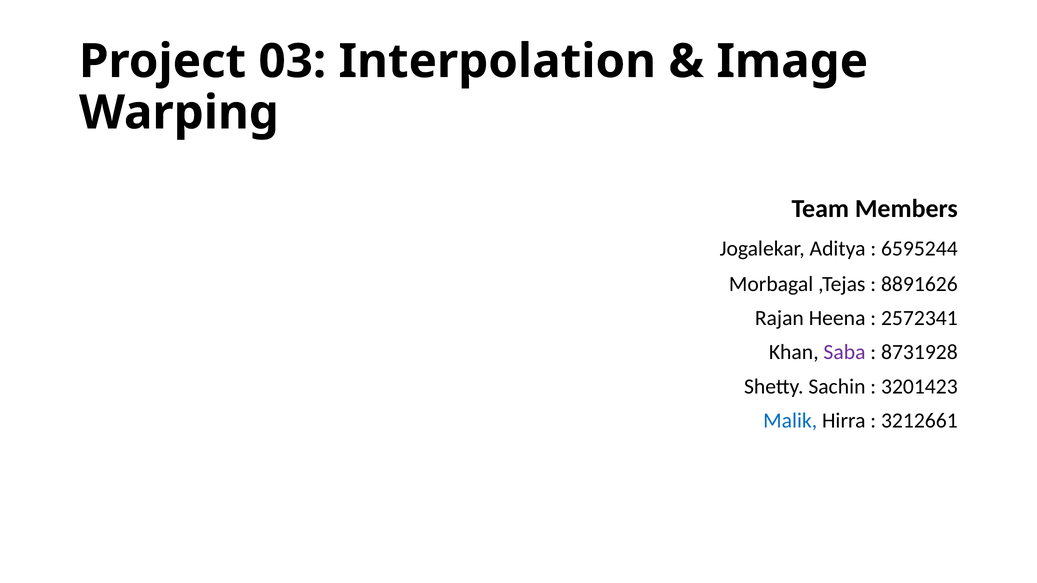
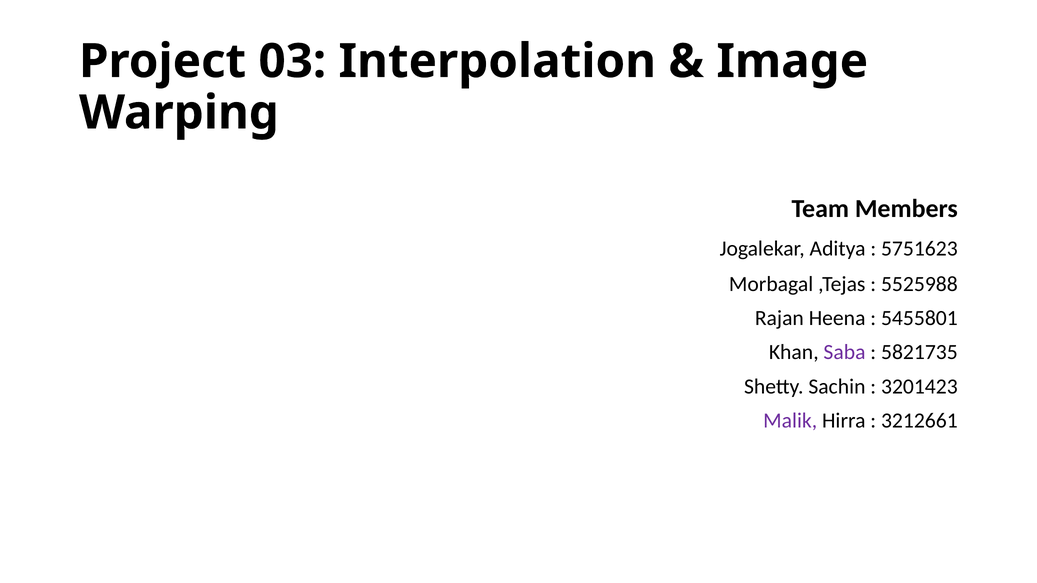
6595244: 6595244 -> 5751623
8891626: 8891626 -> 5525988
2572341: 2572341 -> 5455801
8731928: 8731928 -> 5821735
Malik colour: blue -> purple
